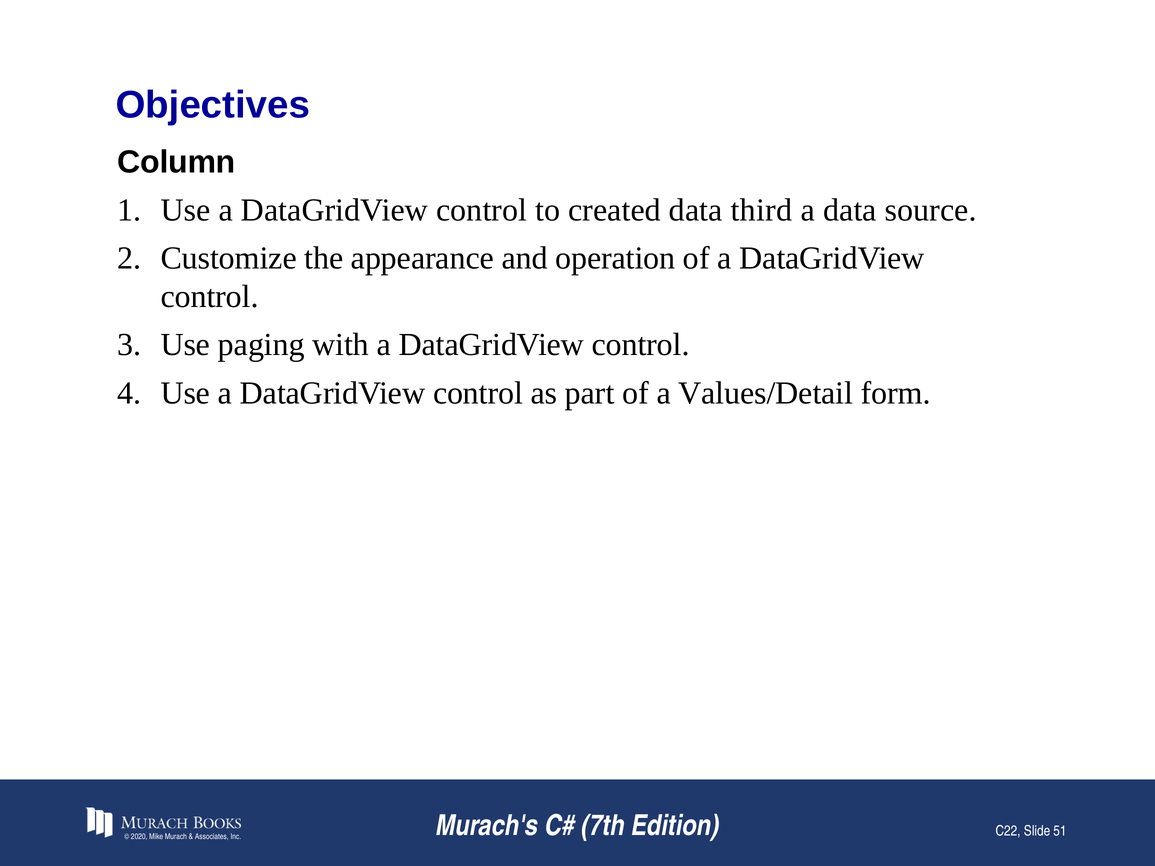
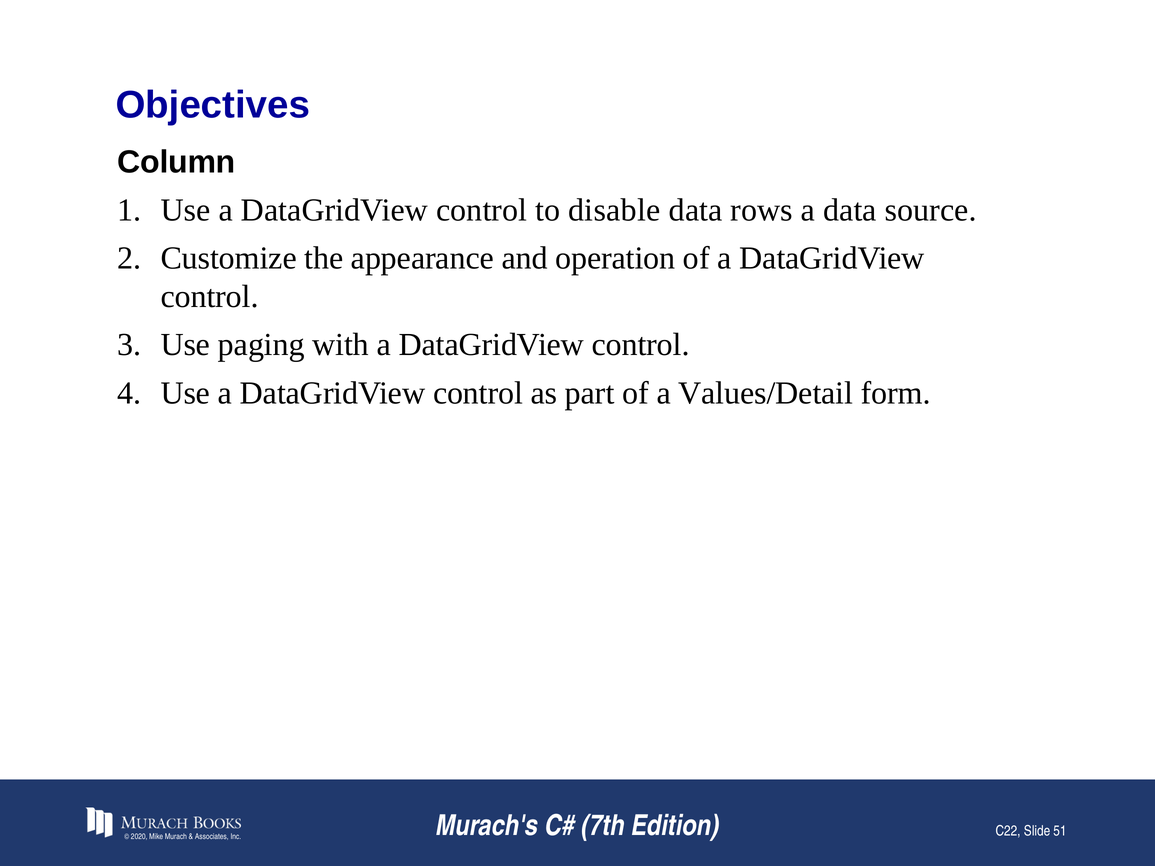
created: created -> disable
third: third -> rows
